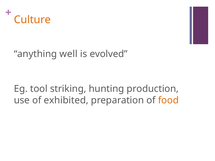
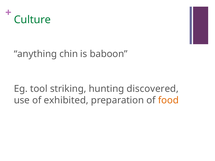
Culture colour: orange -> green
well: well -> chin
evolved: evolved -> baboon
production: production -> discovered
